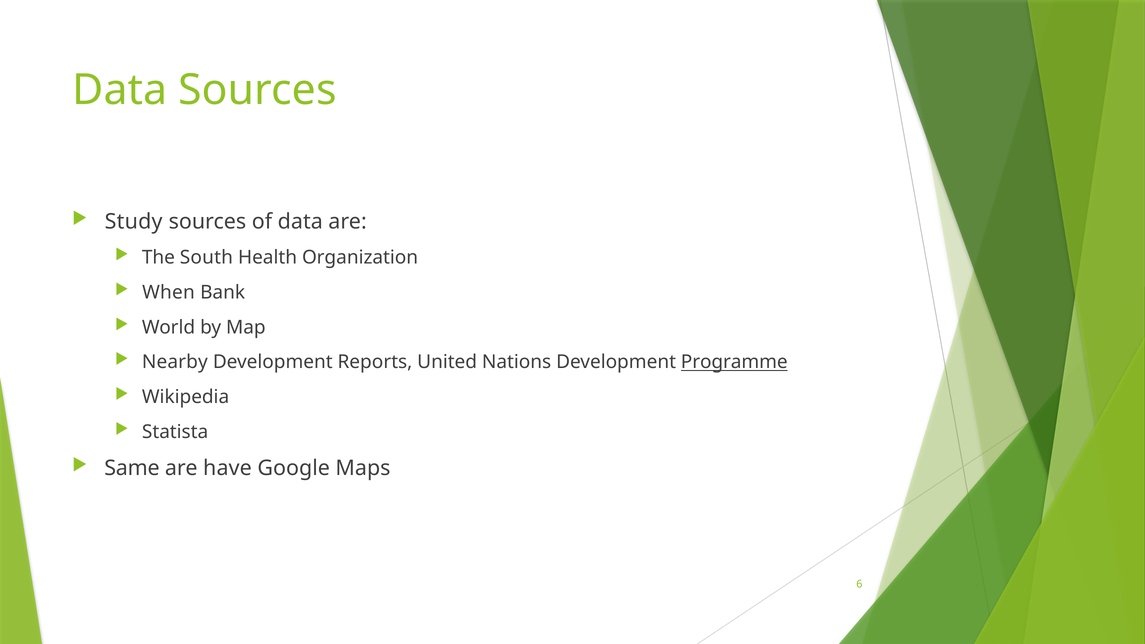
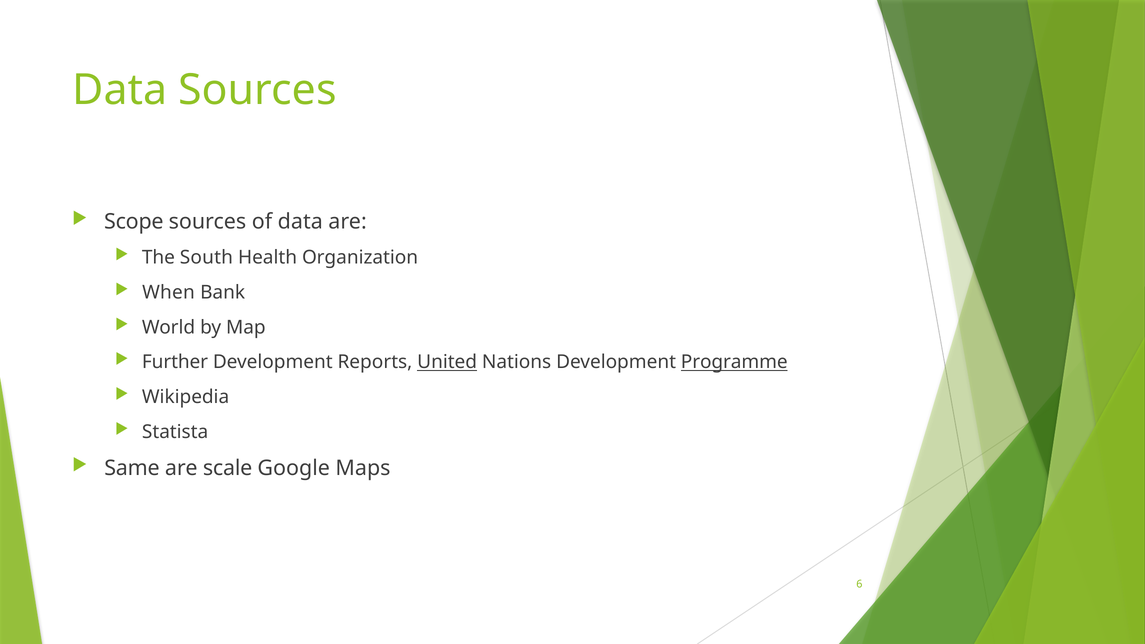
Study: Study -> Scope
Nearby: Nearby -> Further
United underline: none -> present
have: have -> scale
